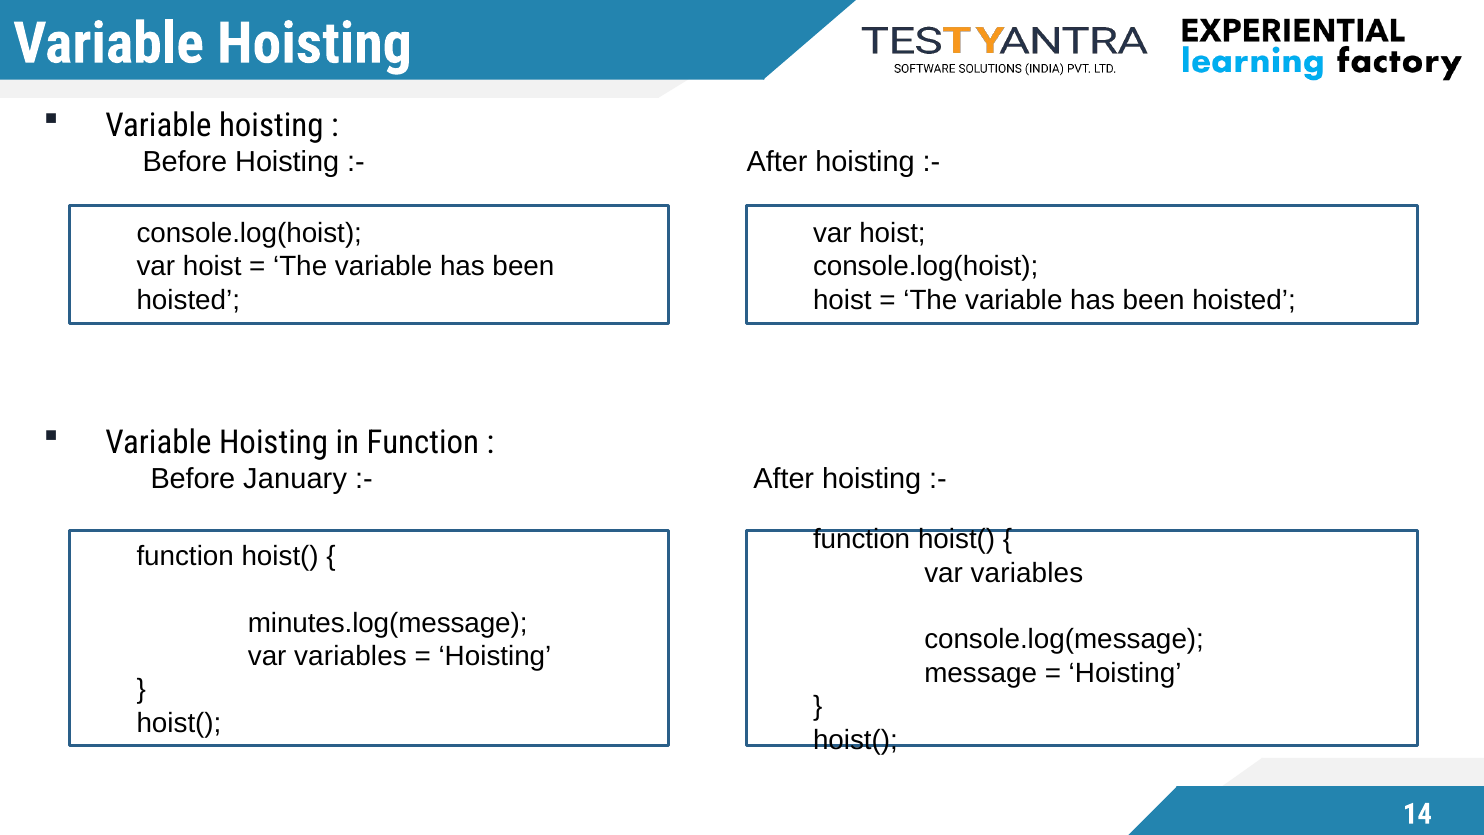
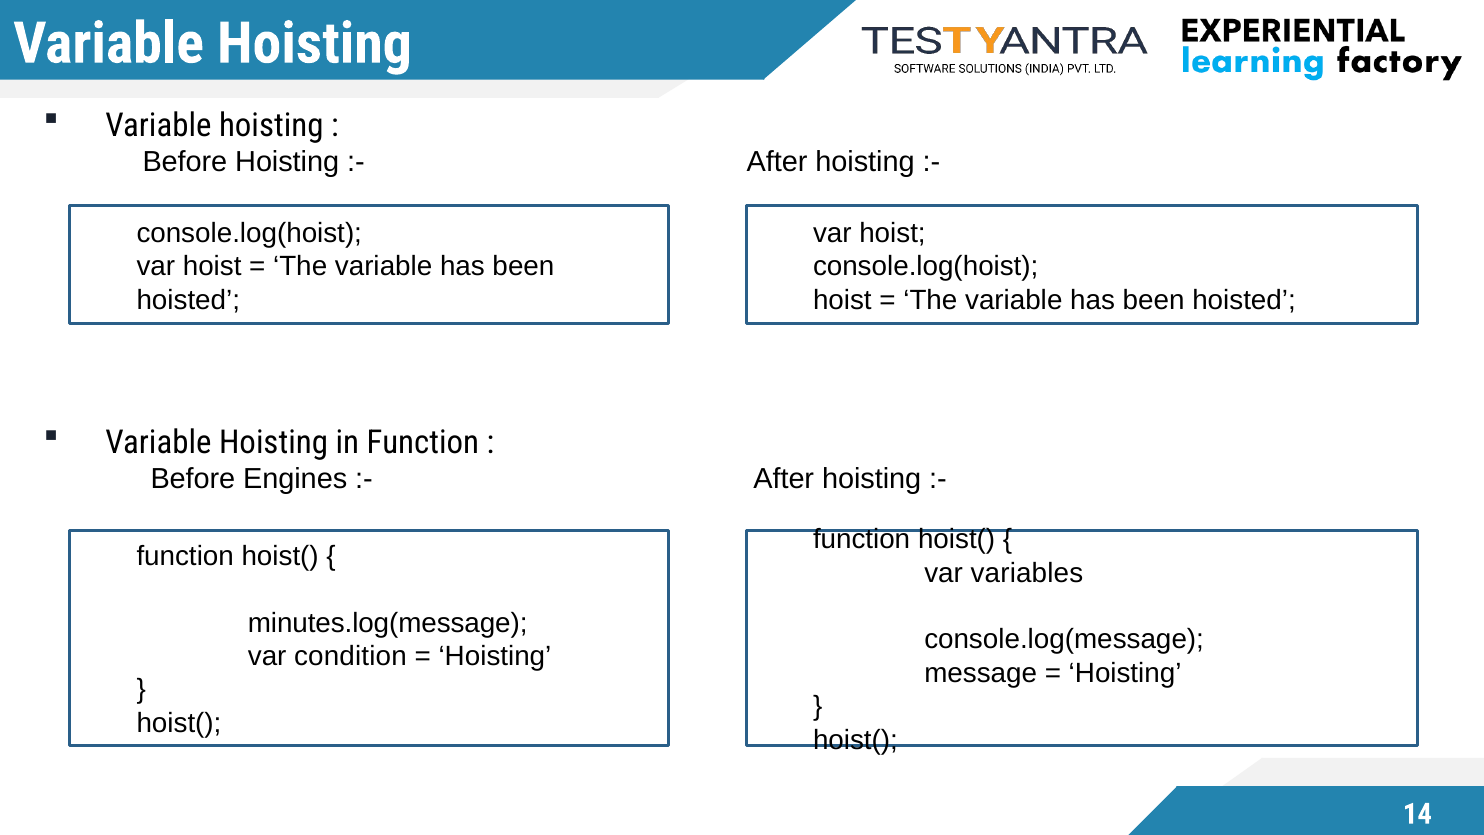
January: January -> Engines
variables at (350, 656): variables -> condition
